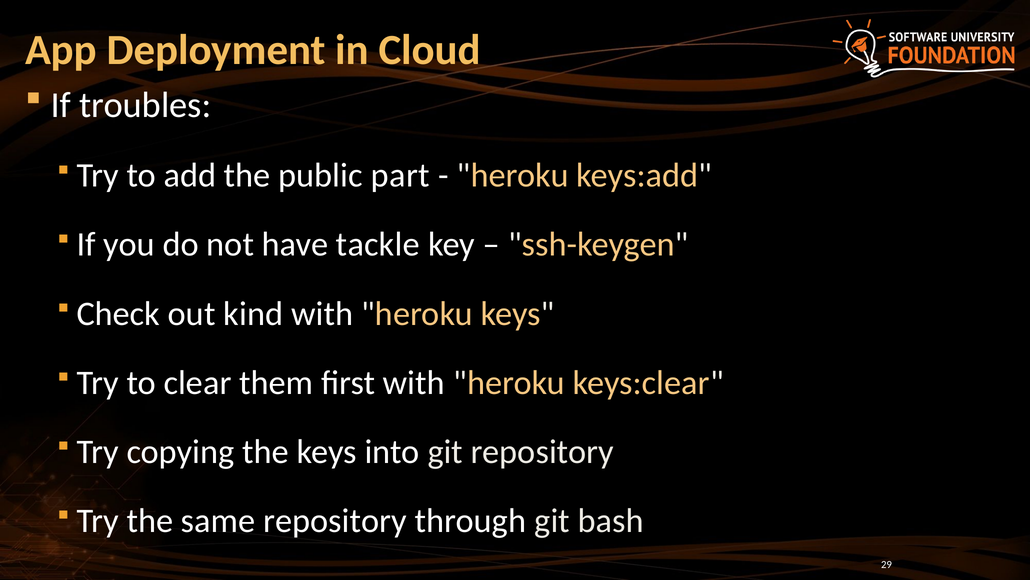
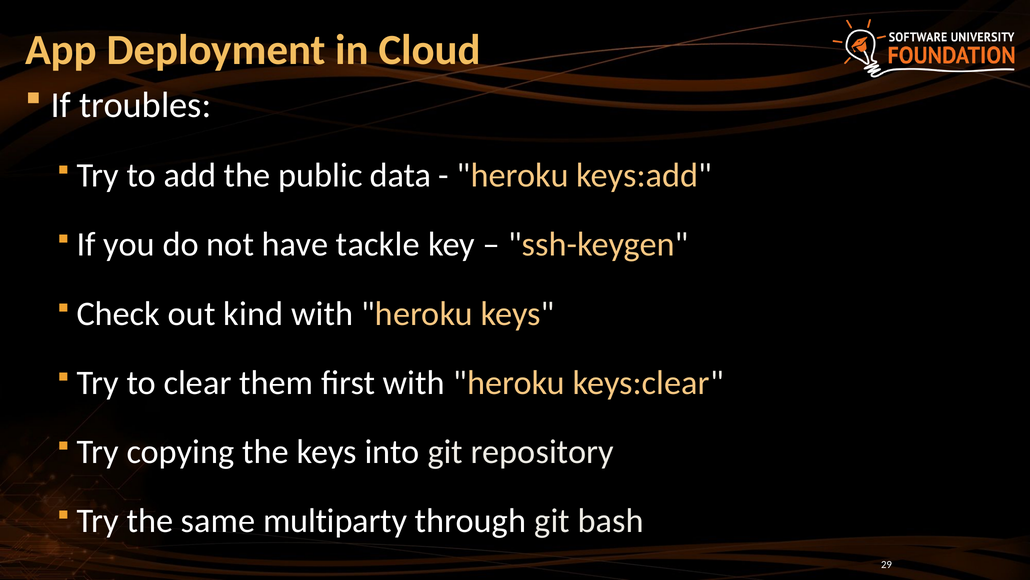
part: part -> data
same repository: repository -> multiparty
